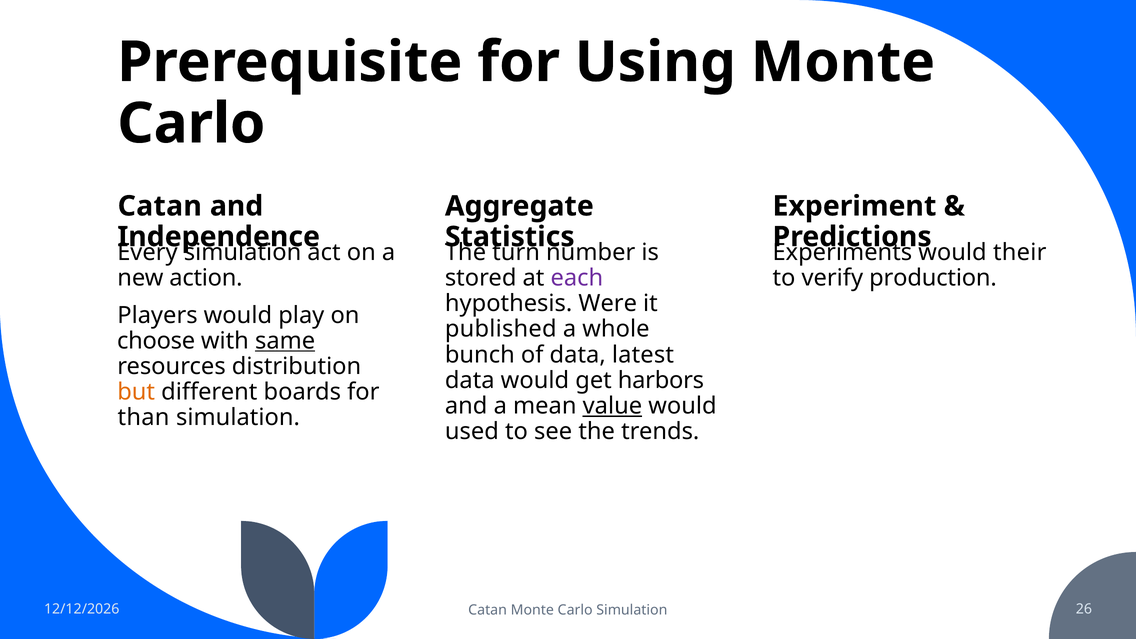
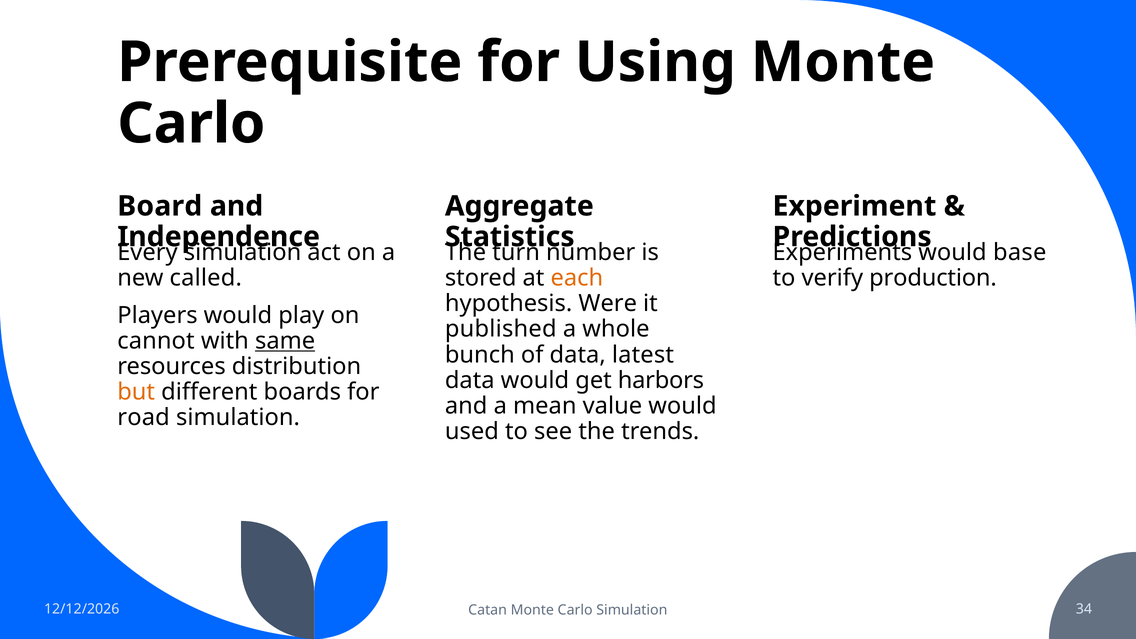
Catan at (160, 206): Catan -> Board
their: their -> base
action: action -> called
each colour: purple -> orange
choose: choose -> cannot
value underline: present -> none
than: than -> road
26: 26 -> 34
